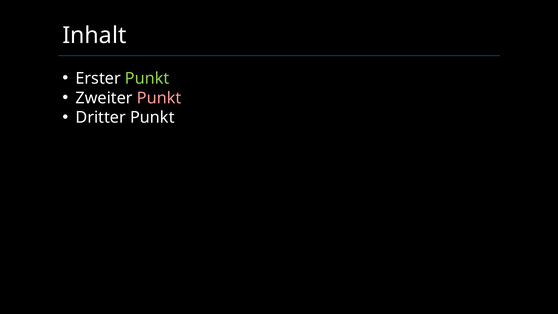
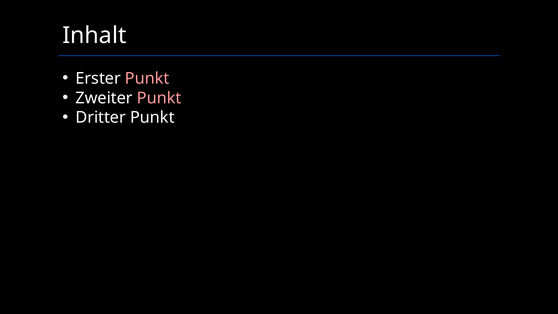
Punkt at (147, 78) colour: light green -> pink
